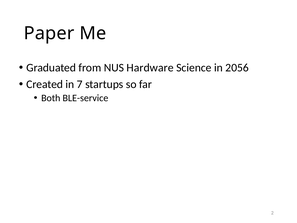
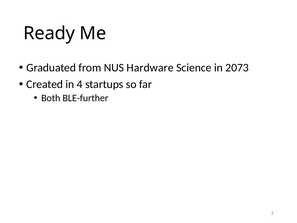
Paper: Paper -> Ready
2056: 2056 -> 2073
7: 7 -> 4
BLE-service: BLE-service -> BLE-further
